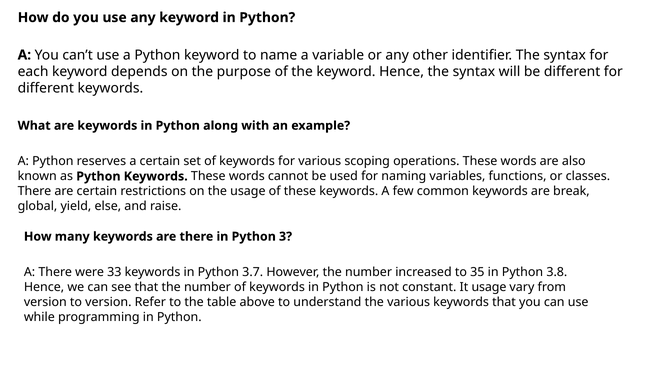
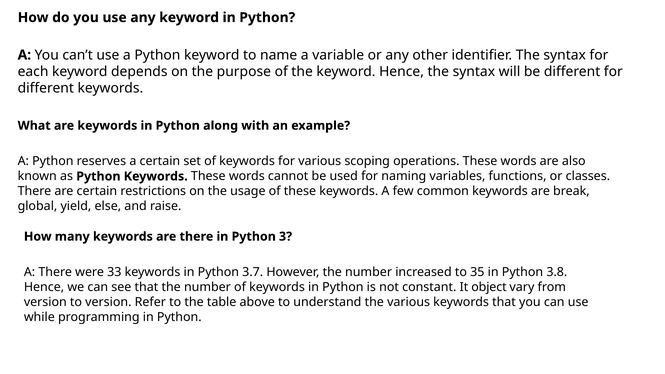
It usage: usage -> object
